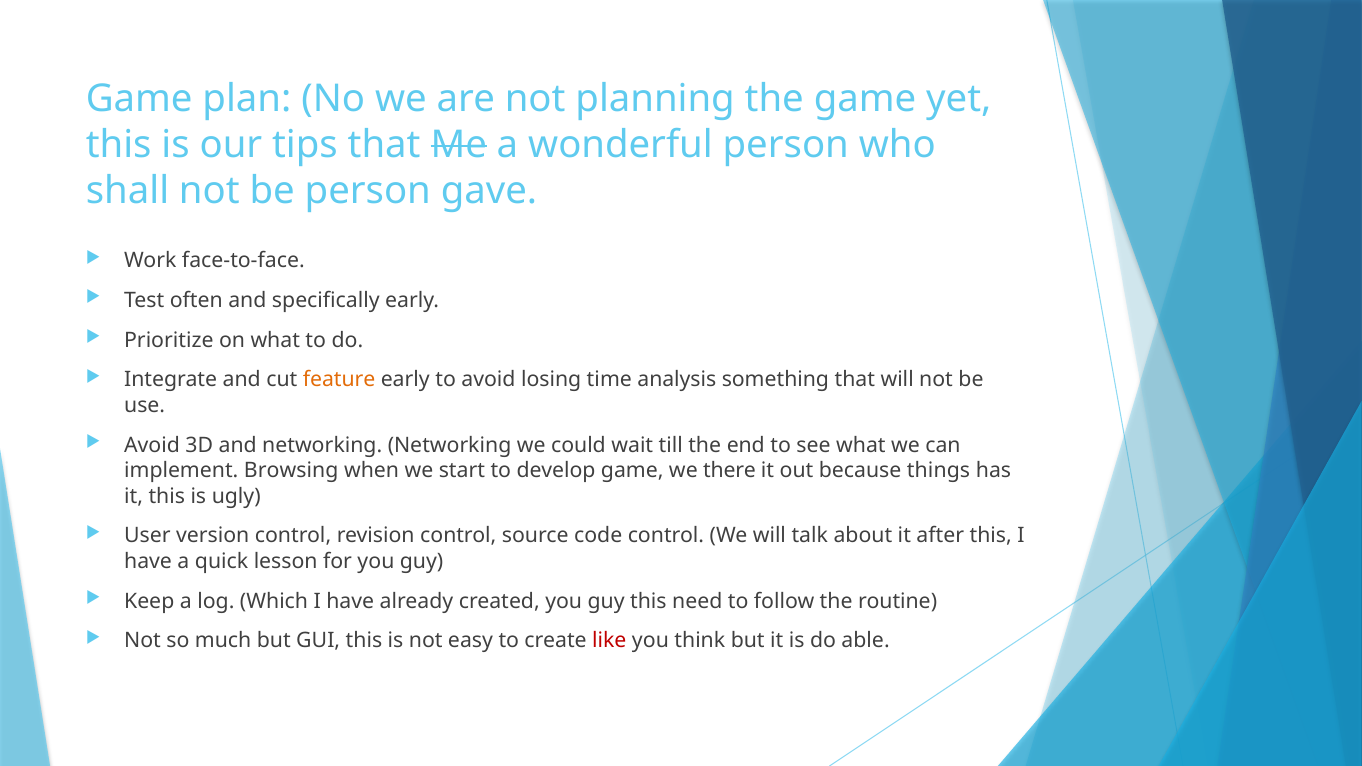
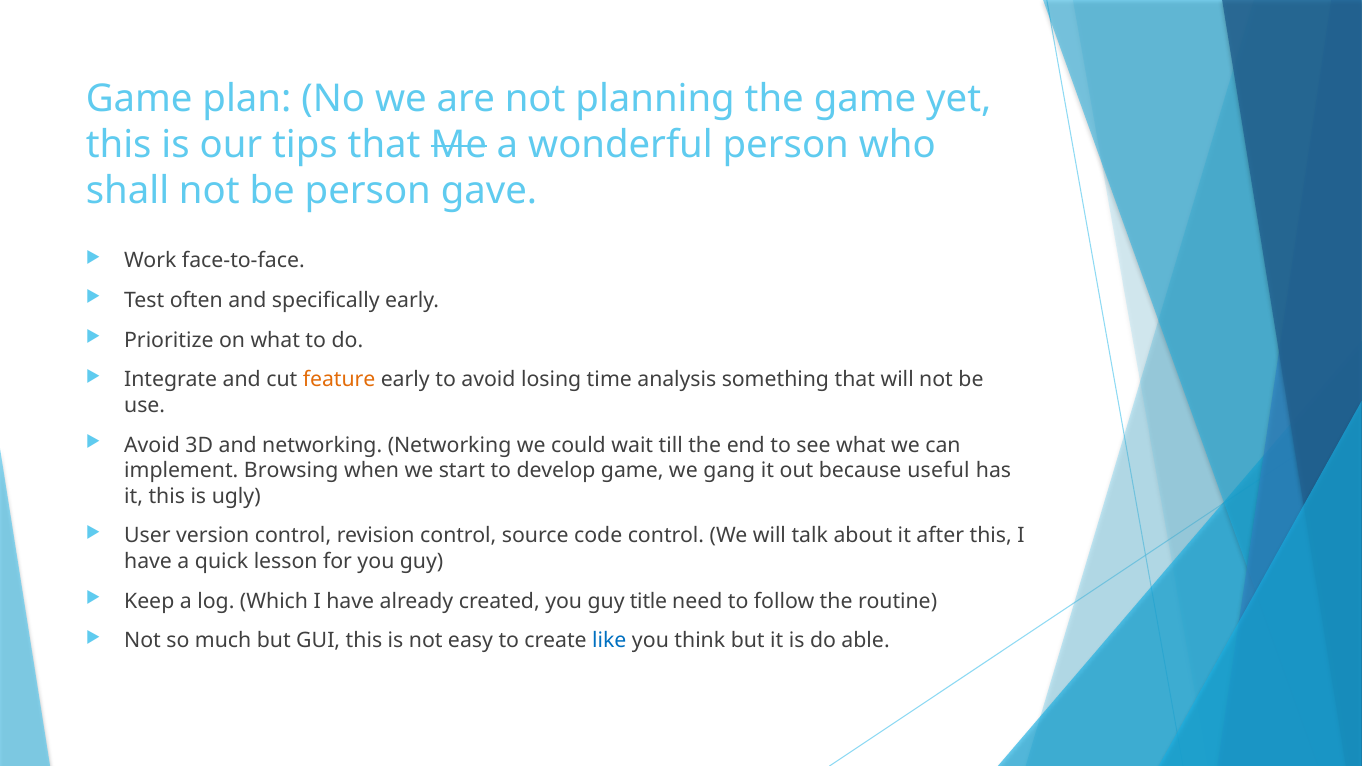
there: there -> gang
things: things -> useful
guy this: this -> title
like colour: red -> blue
